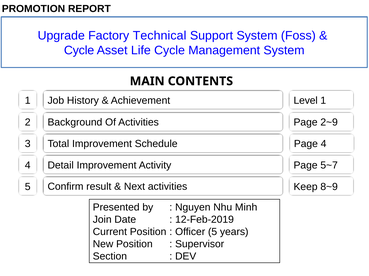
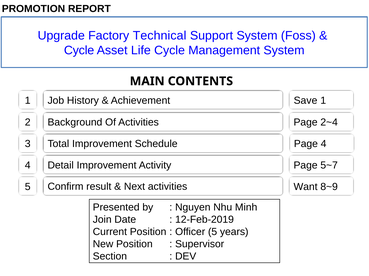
Level: Level -> Save
2~9: 2~9 -> 2~4
Keep: Keep -> Want
